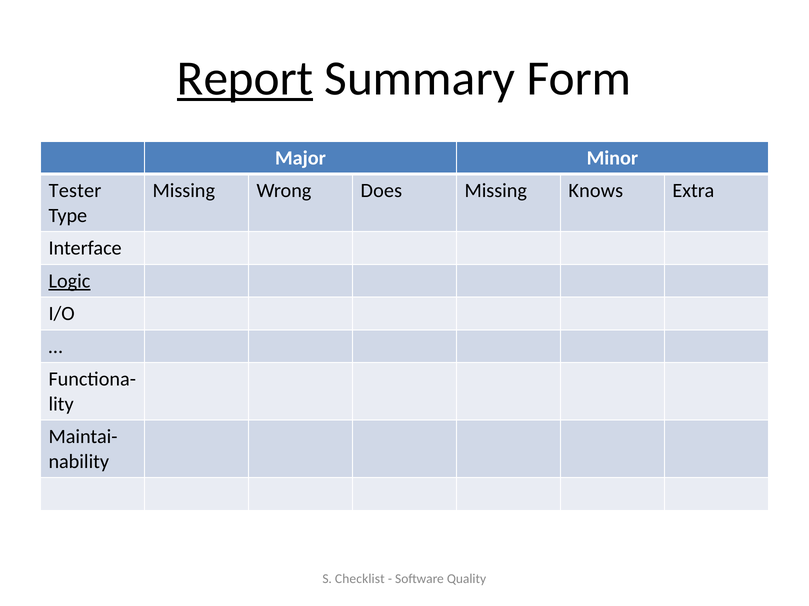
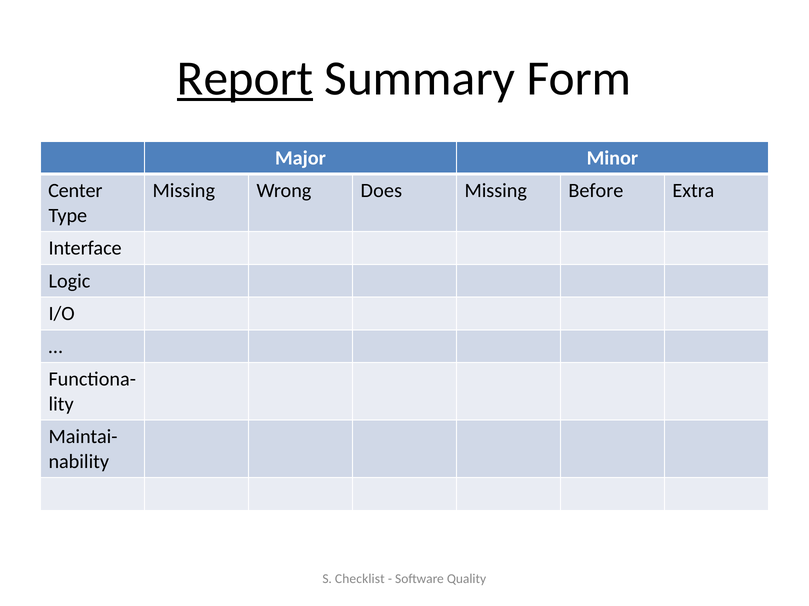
Tester: Tester -> Center
Knows: Knows -> Before
Logic underline: present -> none
